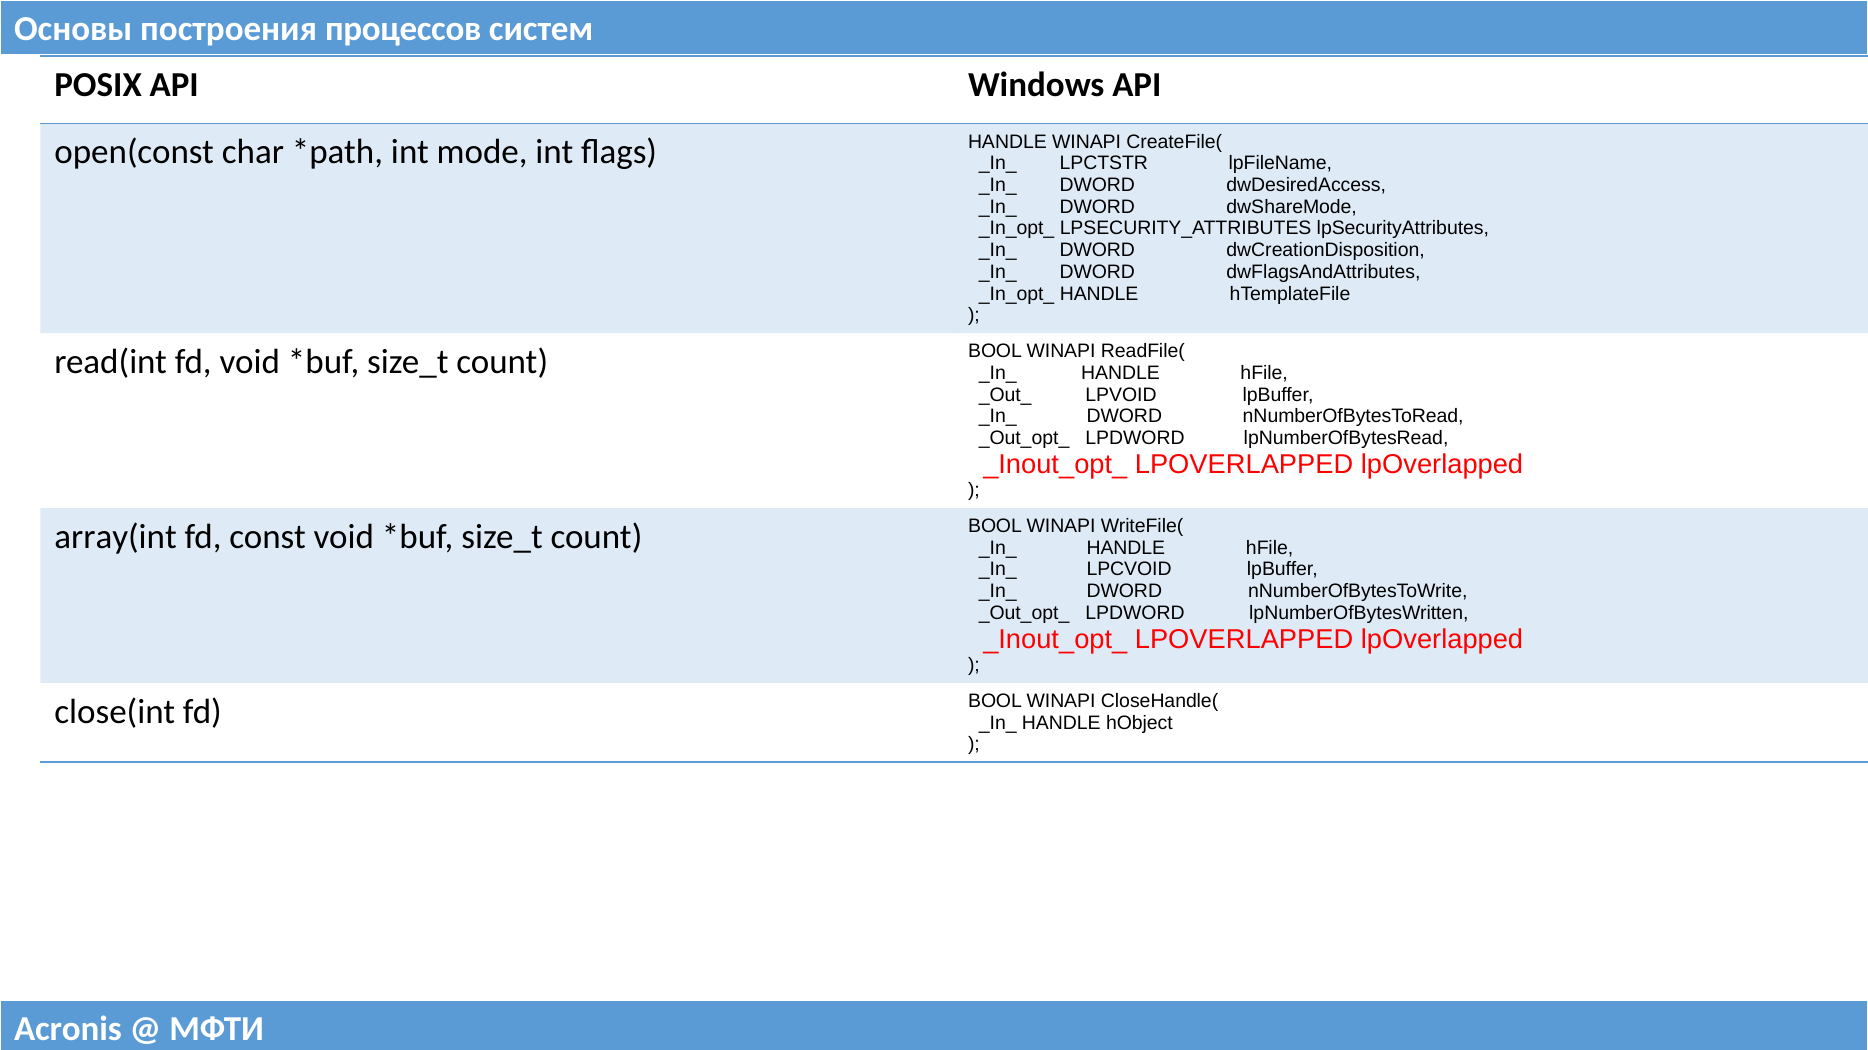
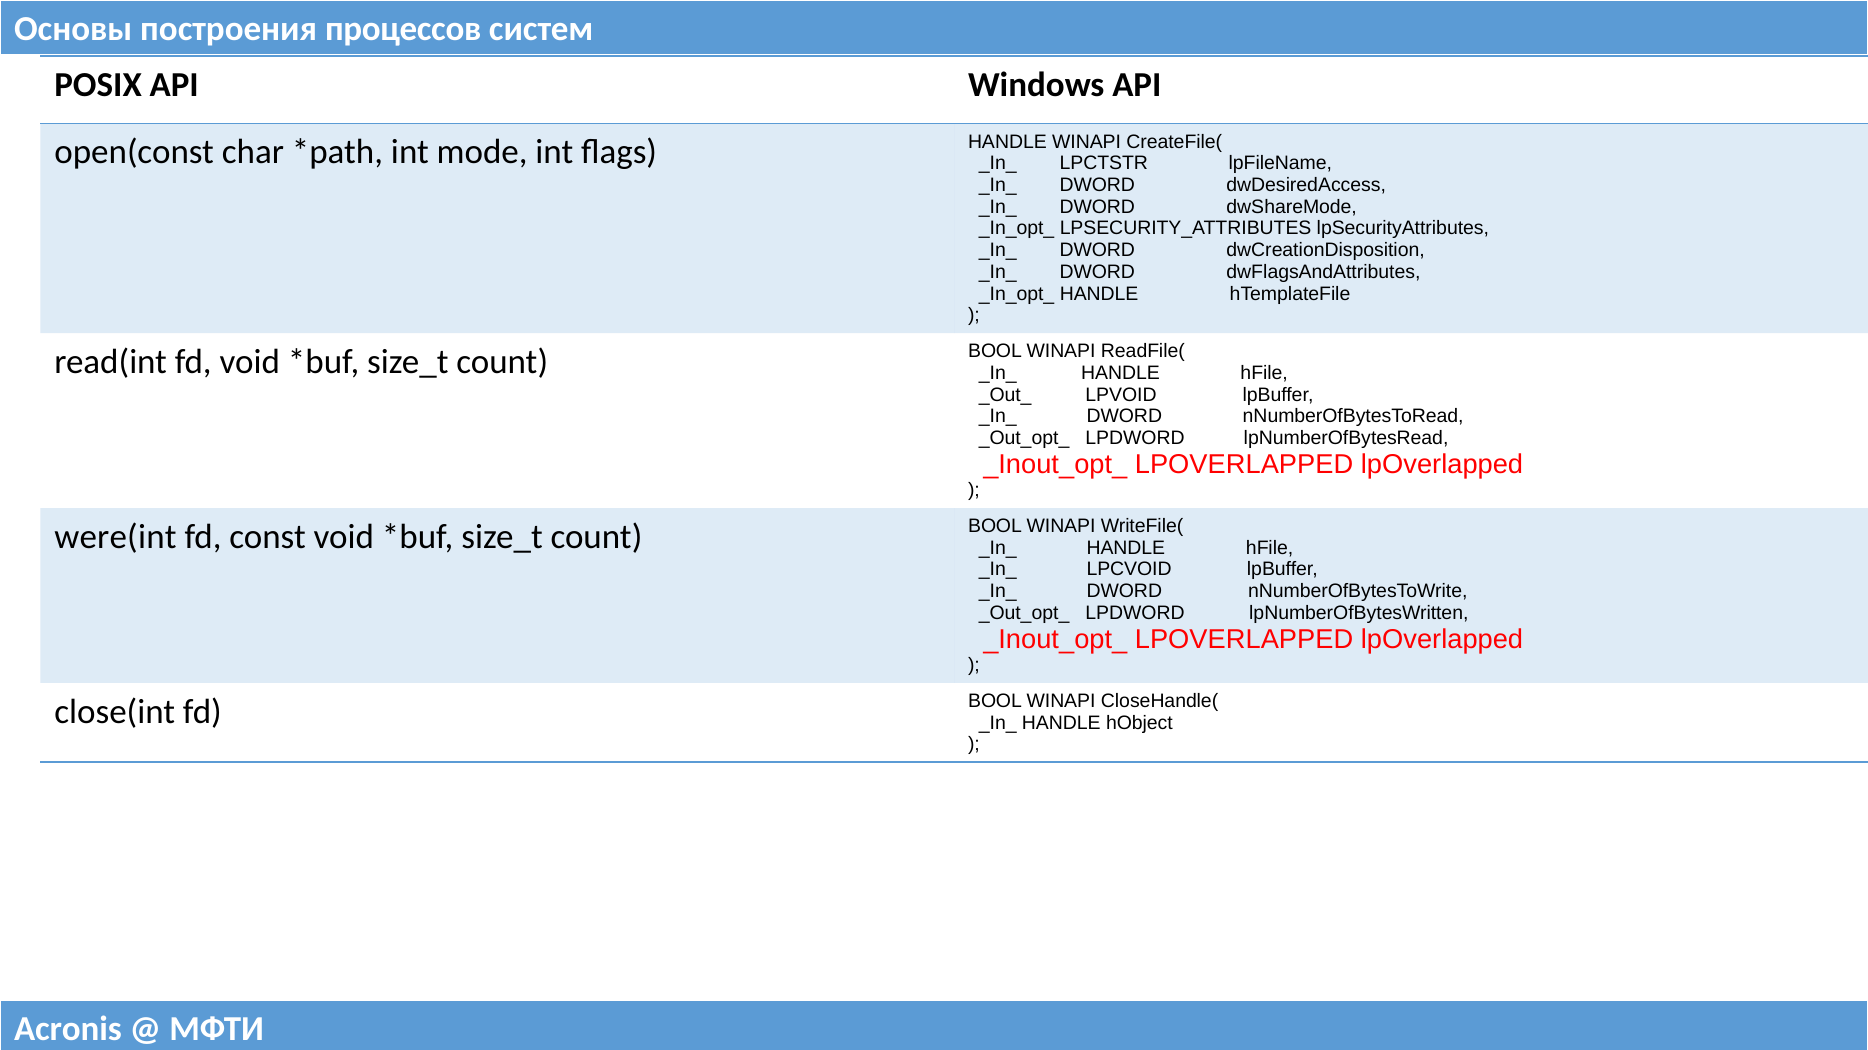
array(int: array(int -> were(int
